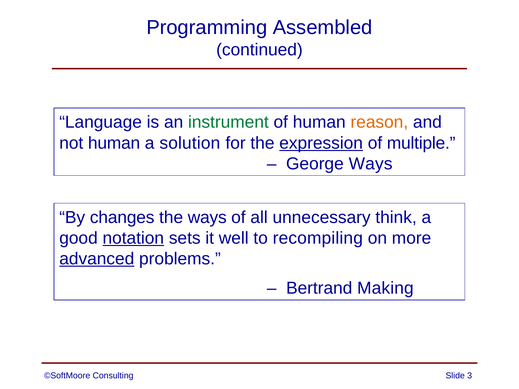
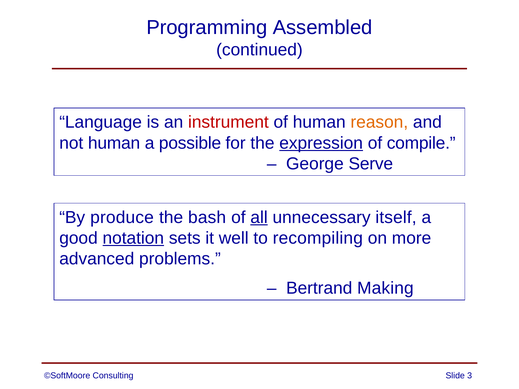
instrument colour: green -> red
solution: solution -> possible
multiple: multiple -> compile
George Ways: Ways -> Serve
changes: changes -> produce
the ways: ways -> bash
all underline: none -> present
think: think -> itself
advanced underline: present -> none
